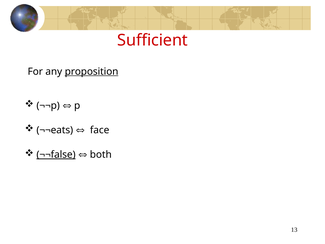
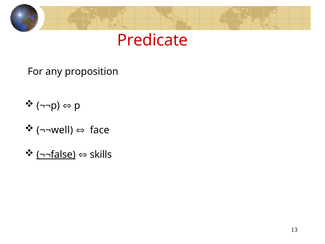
Sufficient: Sufficient -> Predicate
proposition underline: present -> none
¬¬eats: ¬¬eats -> ¬¬well
both: both -> skills
